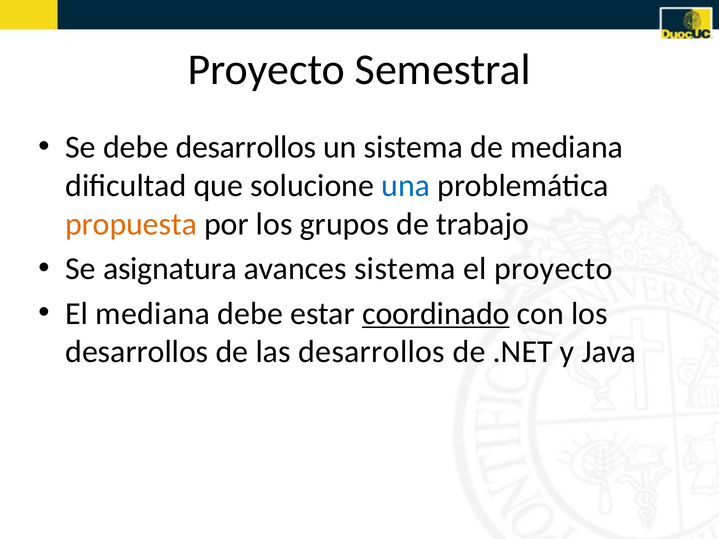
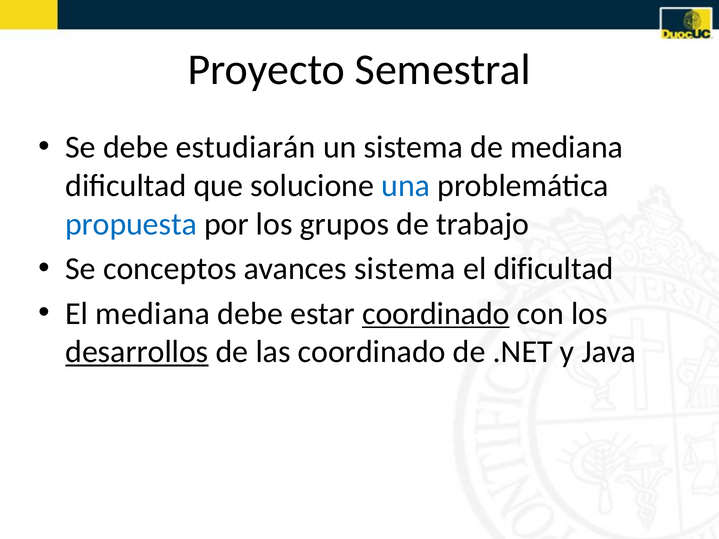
debe desarrollos: desarrollos -> estudiarán
propuesta colour: orange -> blue
asignatura: asignatura -> conceptos
el proyecto: proyecto -> dificultad
desarrollos at (137, 352) underline: none -> present
las desarrollos: desarrollos -> coordinado
